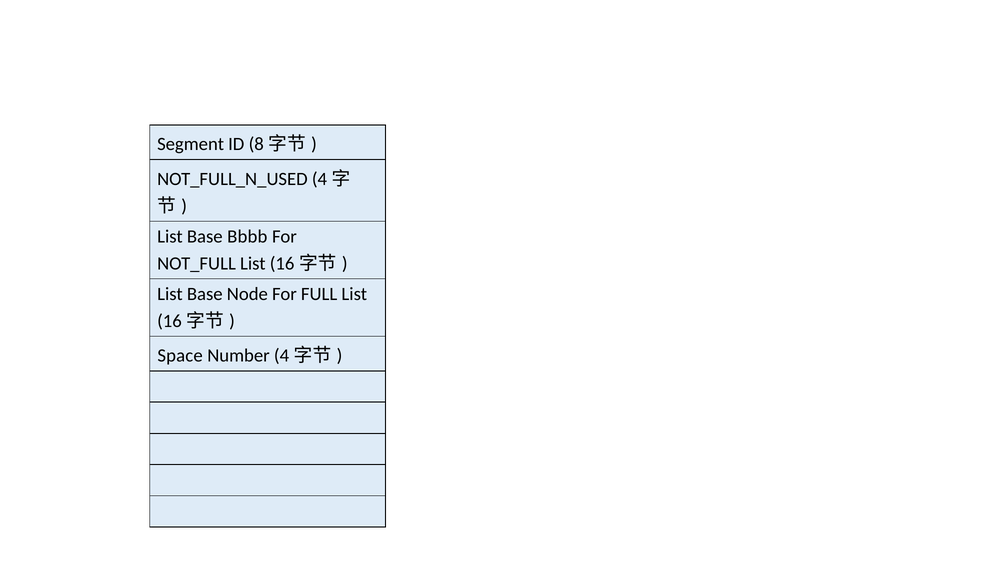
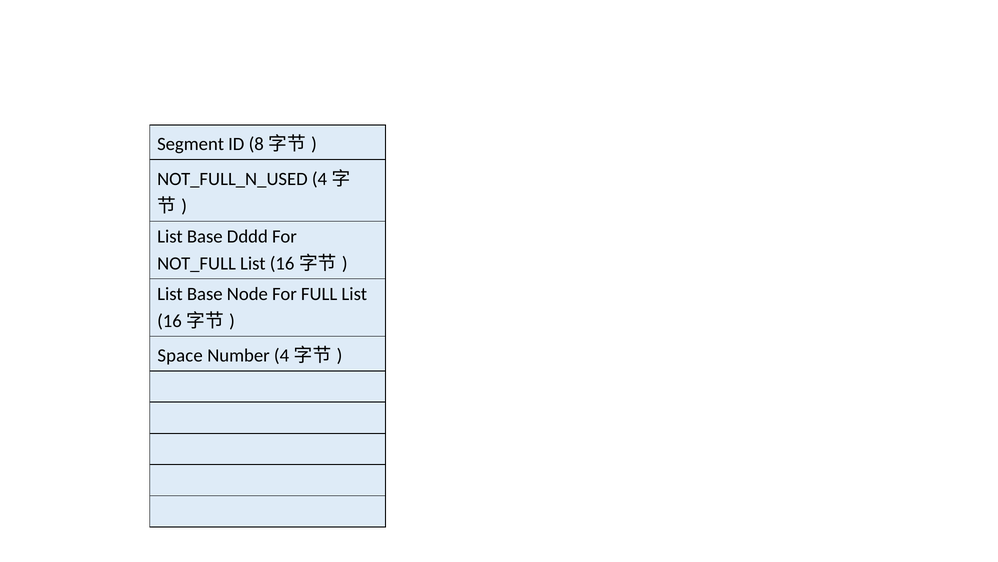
Bbbb: Bbbb -> Dddd
